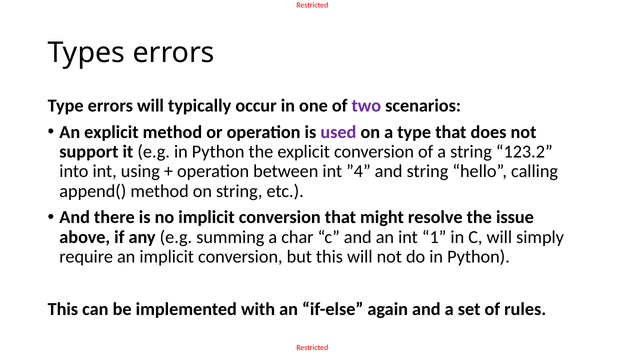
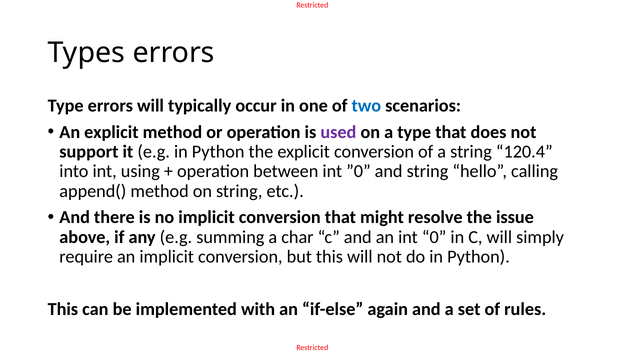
two colour: purple -> blue
123.2: 123.2 -> 120.4
”4: ”4 -> ”0
1: 1 -> 0
